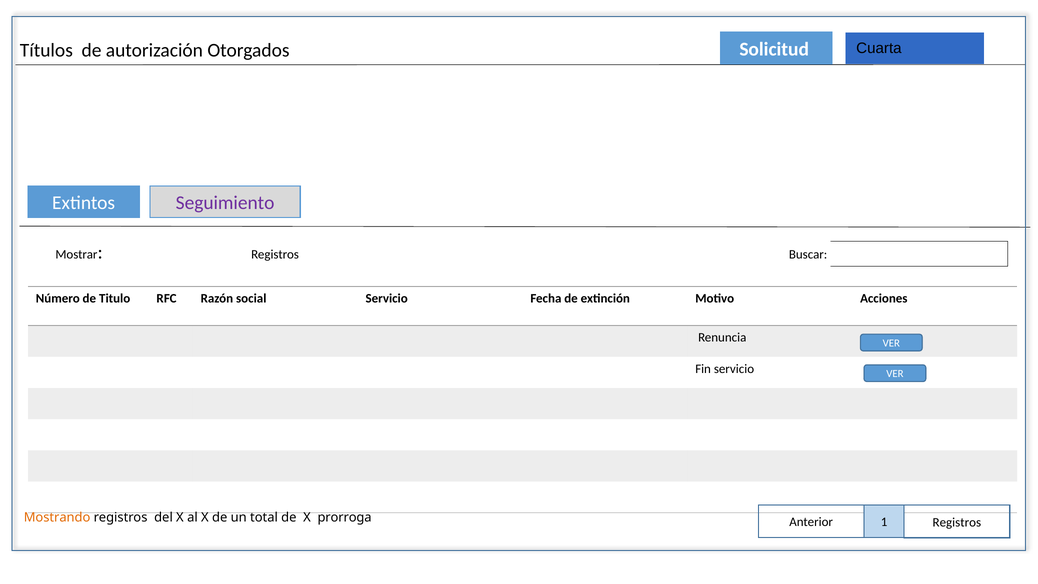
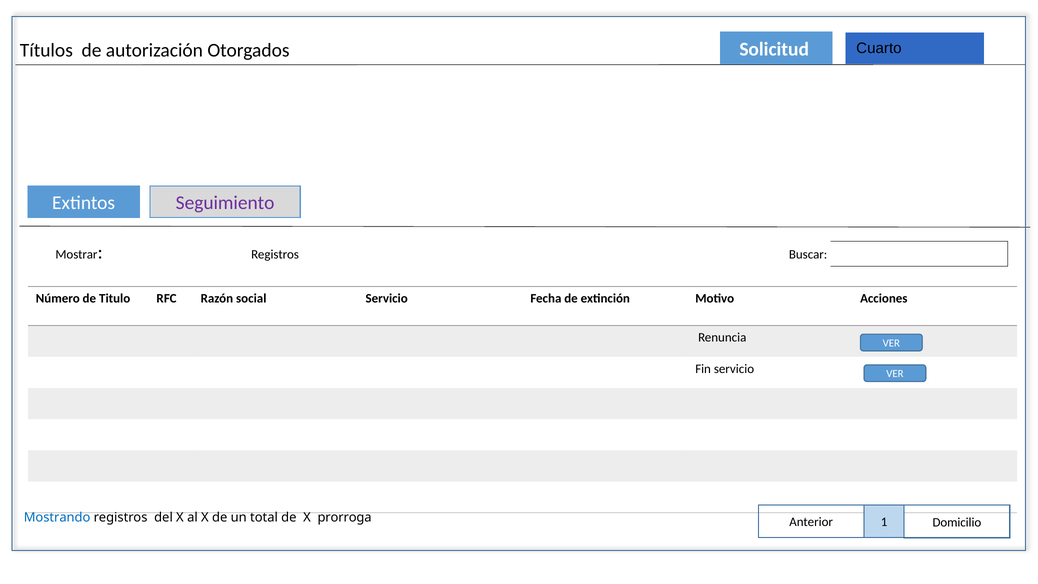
Cuarta: Cuarta -> Cuarto
Mostrando colour: orange -> blue
Registros at (957, 522): Registros -> Domicilio
